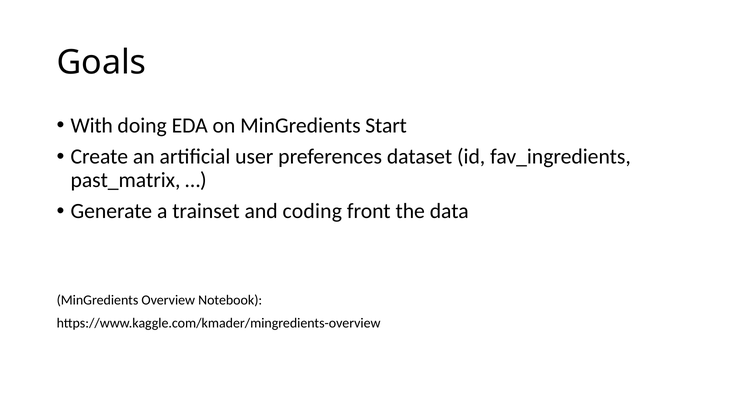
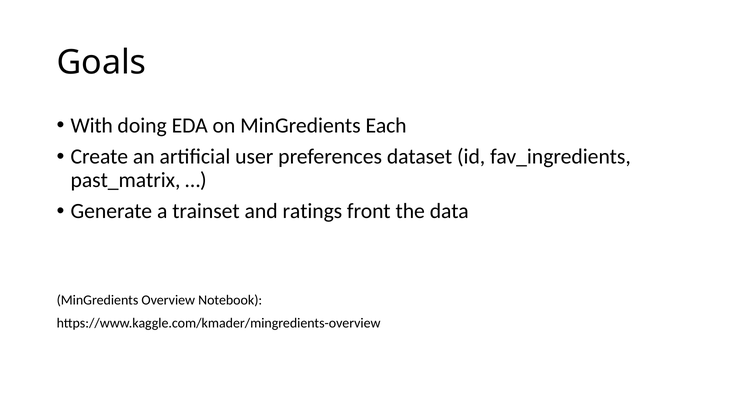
Start: Start -> Each
coding: coding -> ratings
